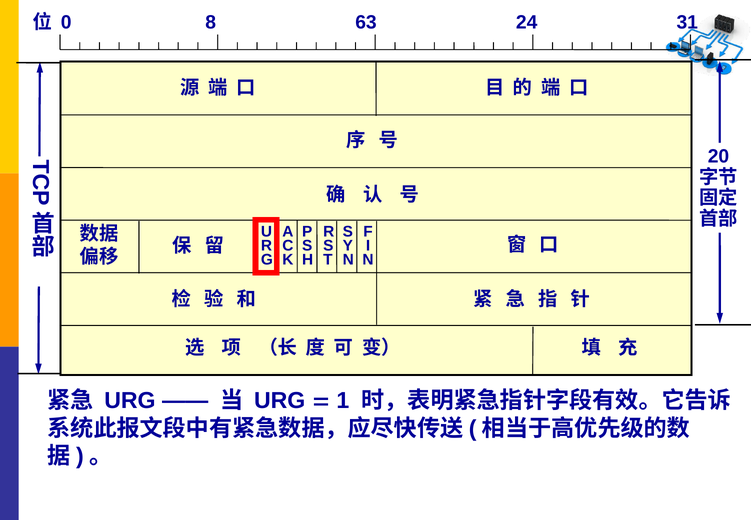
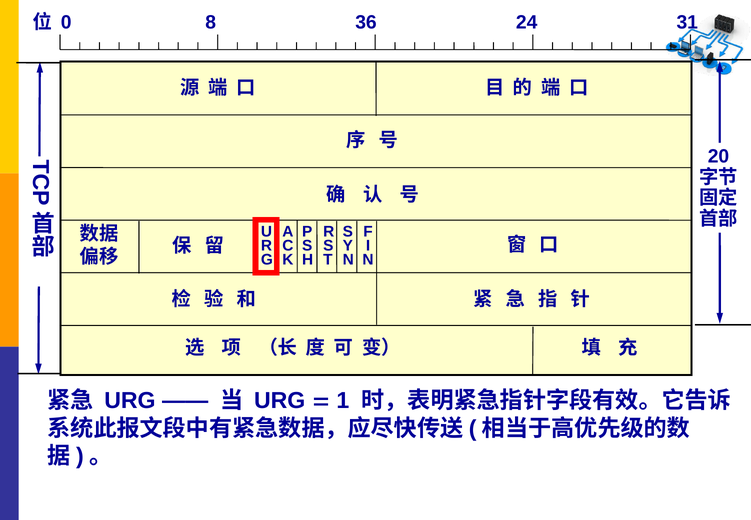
63: 63 -> 36
